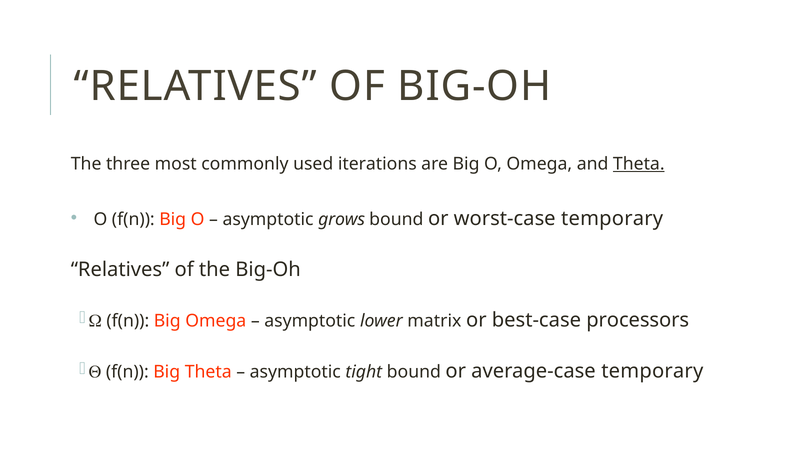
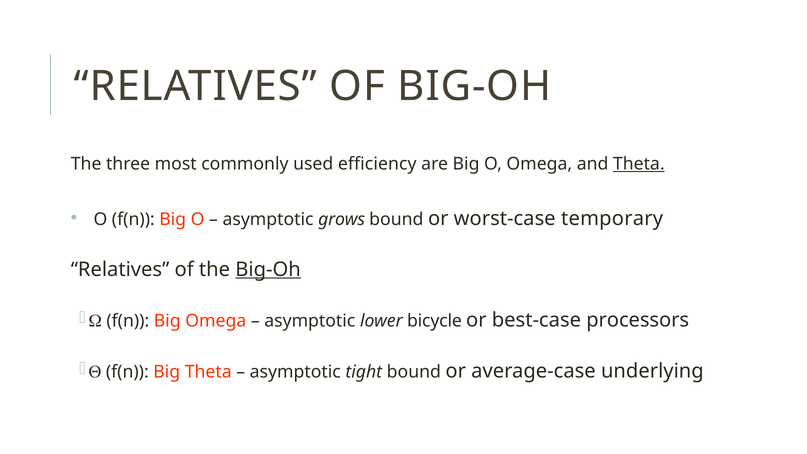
iterations: iterations -> efficiency
Big-Oh at (268, 269) underline: none -> present
matrix: matrix -> bicycle
average-case temporary: temporary -> underlying
